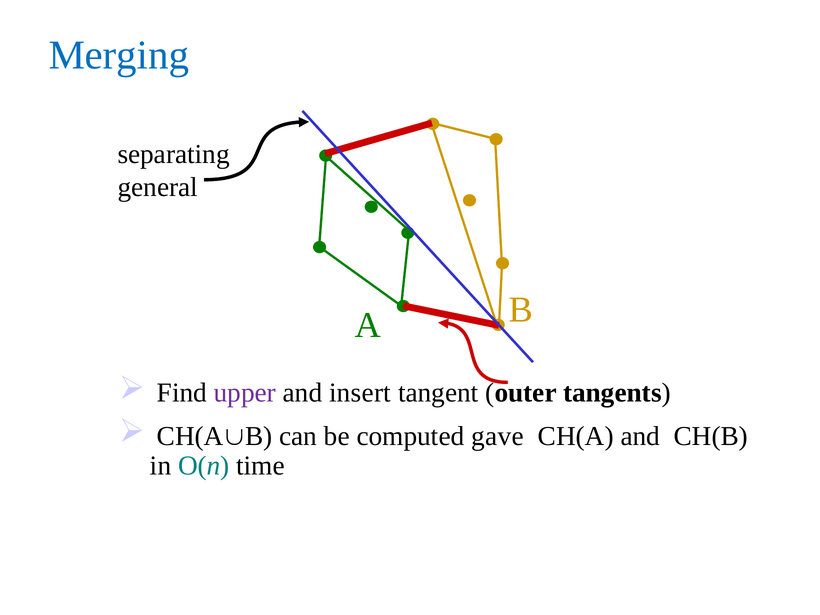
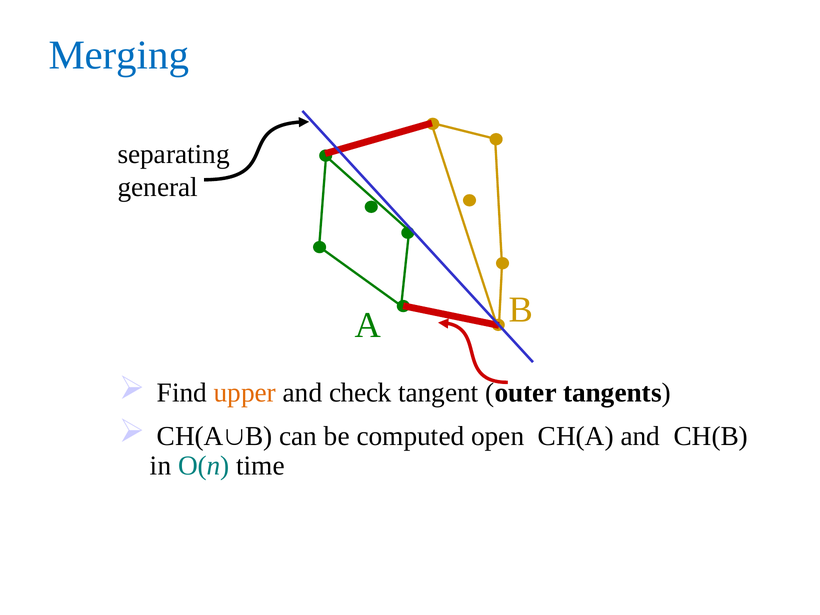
upper colour: purple -> orange
insert: insert -> check
gave: gave -> open
